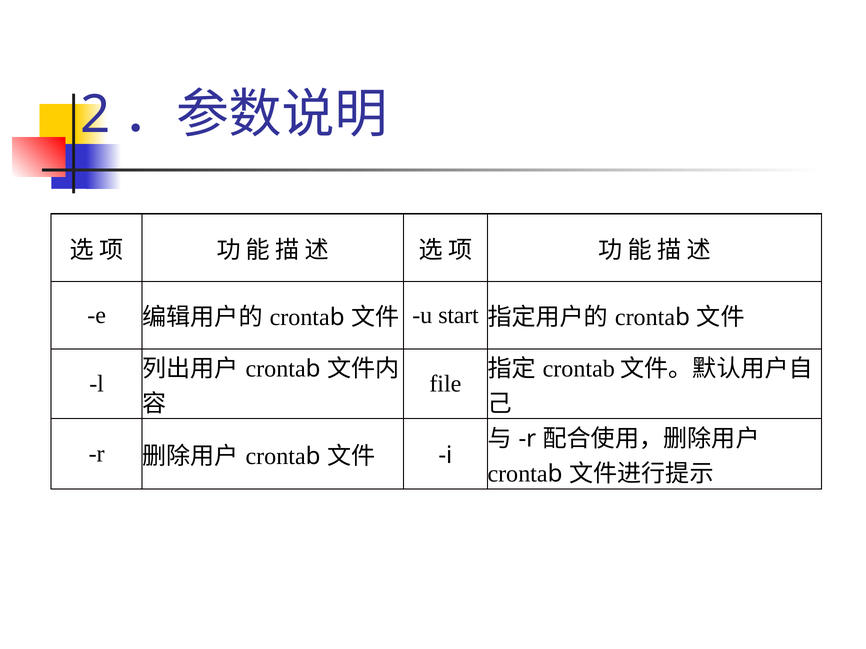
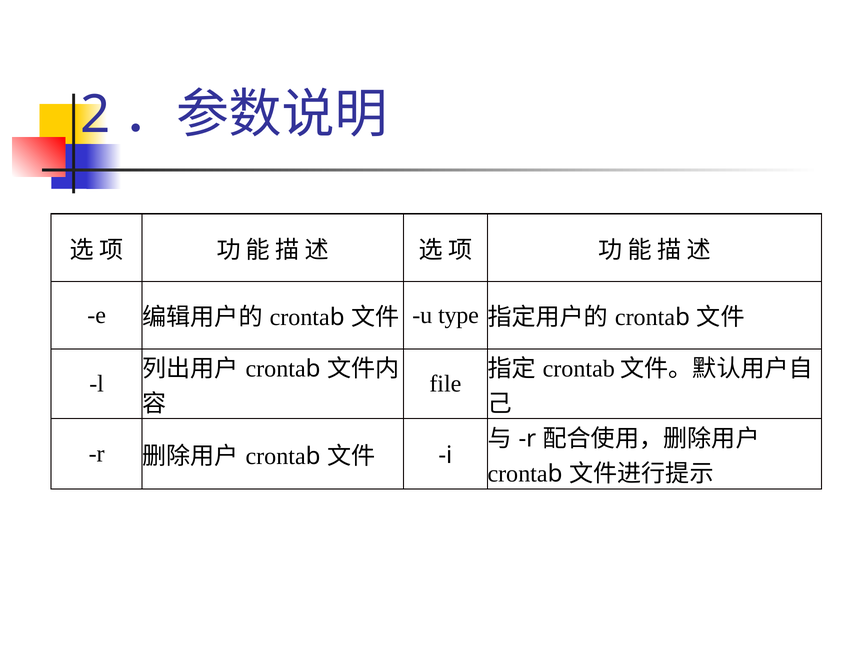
start: start -> type
